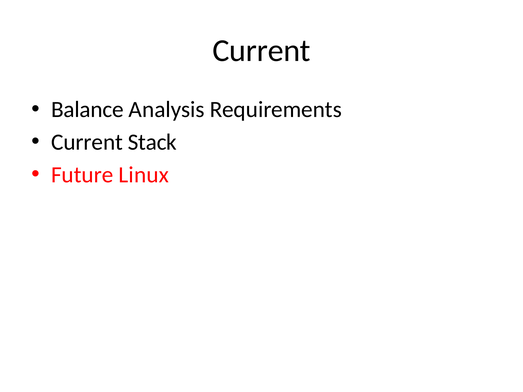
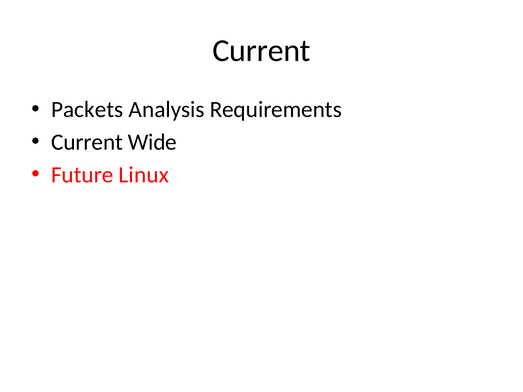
Balance: Balance -> Packets
Stack: Stack -> Wide
